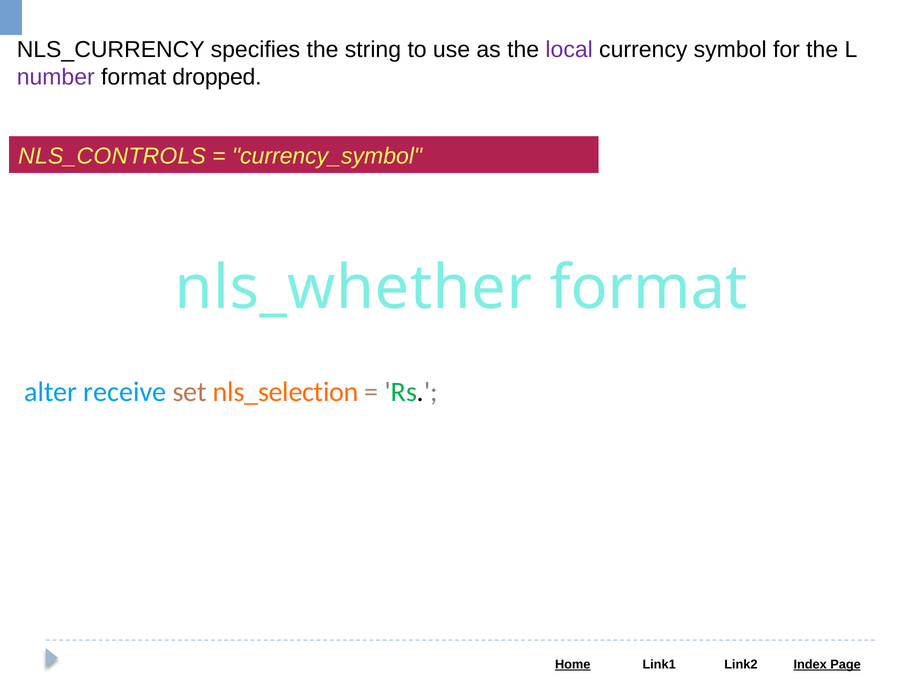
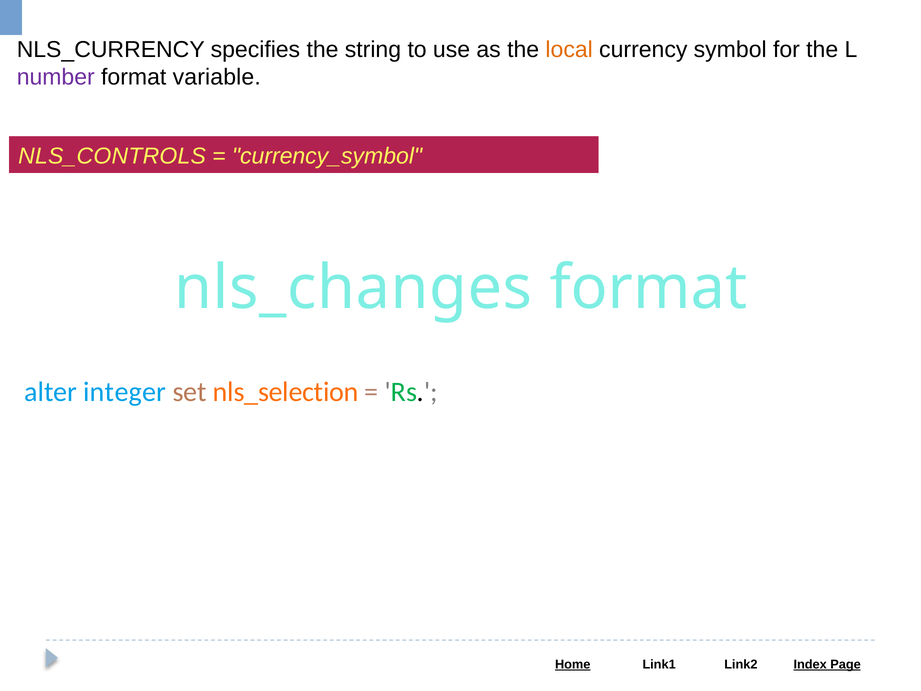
local colour: purple -> orange
dropped: dropped -> variable
nls_whether: nls_whether -> nls_changes
receive: receive -> integer
